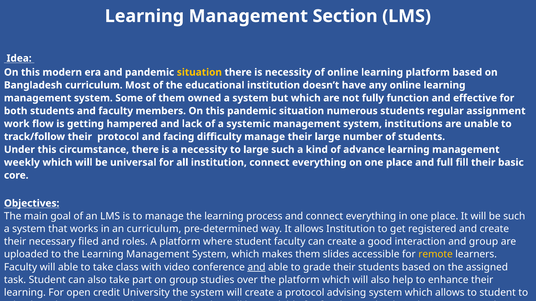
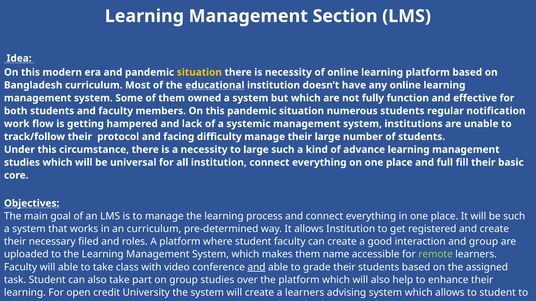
educational underline: none -> present
assignment: assignment -> notification
weekly at (22, 163): weekly -> studies
slides: slides -> name
remote colour: yellow -> light green
a protocol: protocol -> learners
